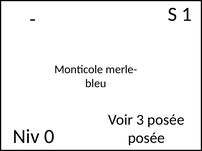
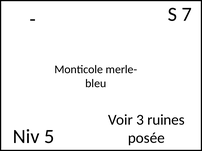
1: 1 -> 7
3 posée: posée -> ruines
0: 0 -> 5
